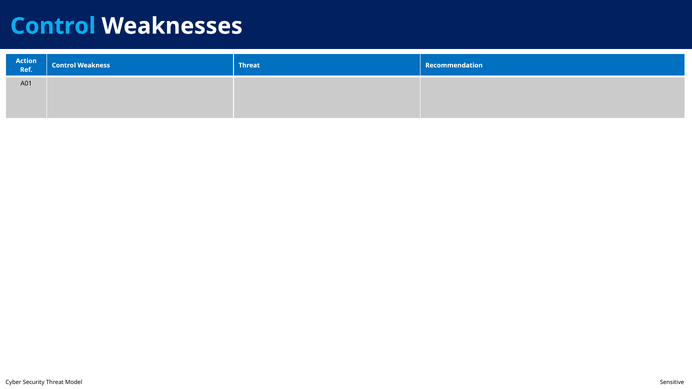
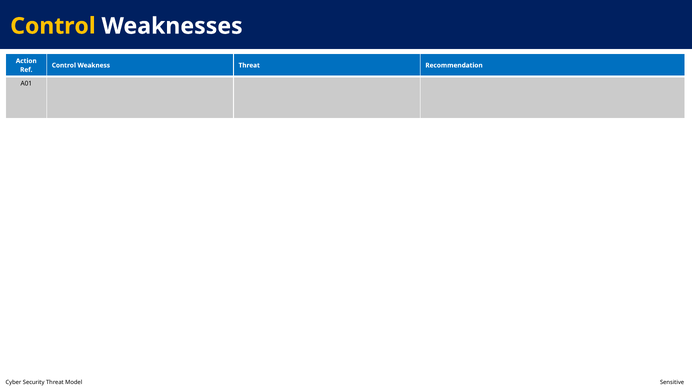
Control at (53, 26) colour: light blue -> yellow
